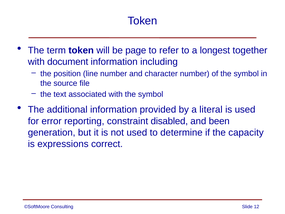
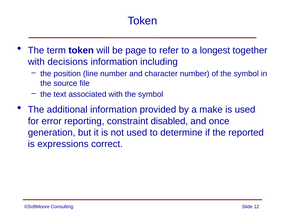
document: document -> decisions
literal: literal -> make
been: been -> once
capacity: capacity -> reported
